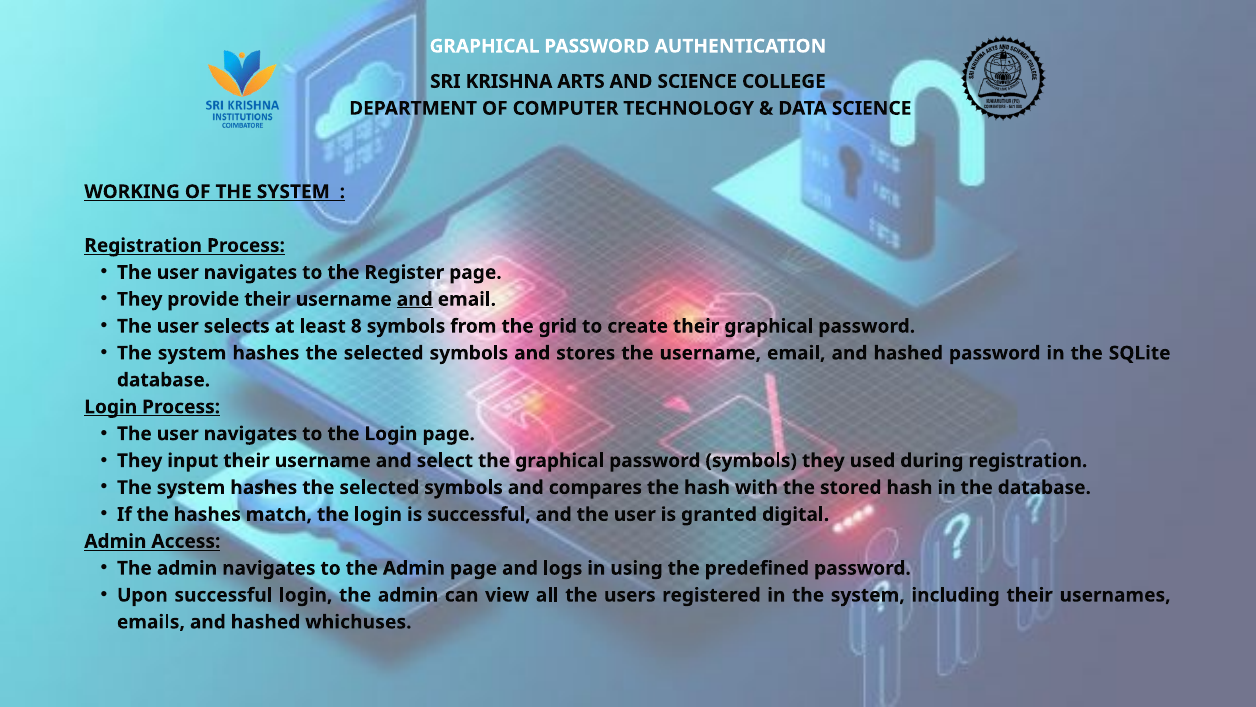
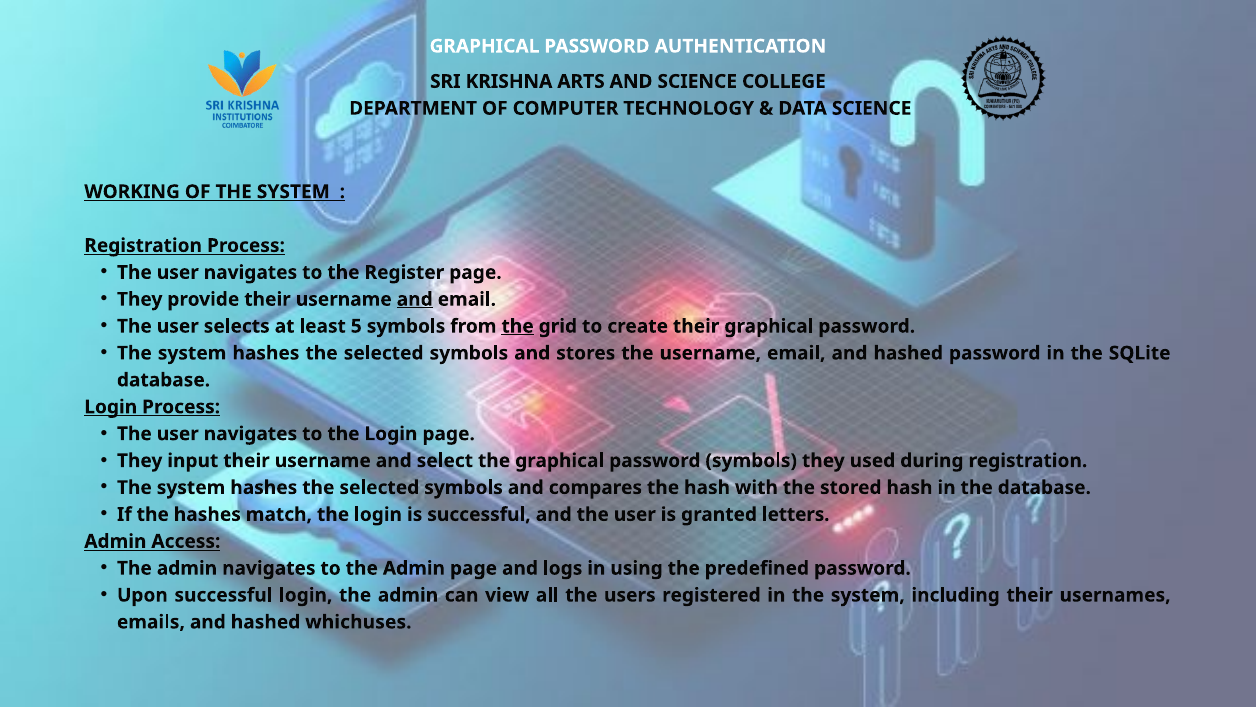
8: 8 -> 5
the at (518, 326) underline: none -> present
digital: digital -> letters
